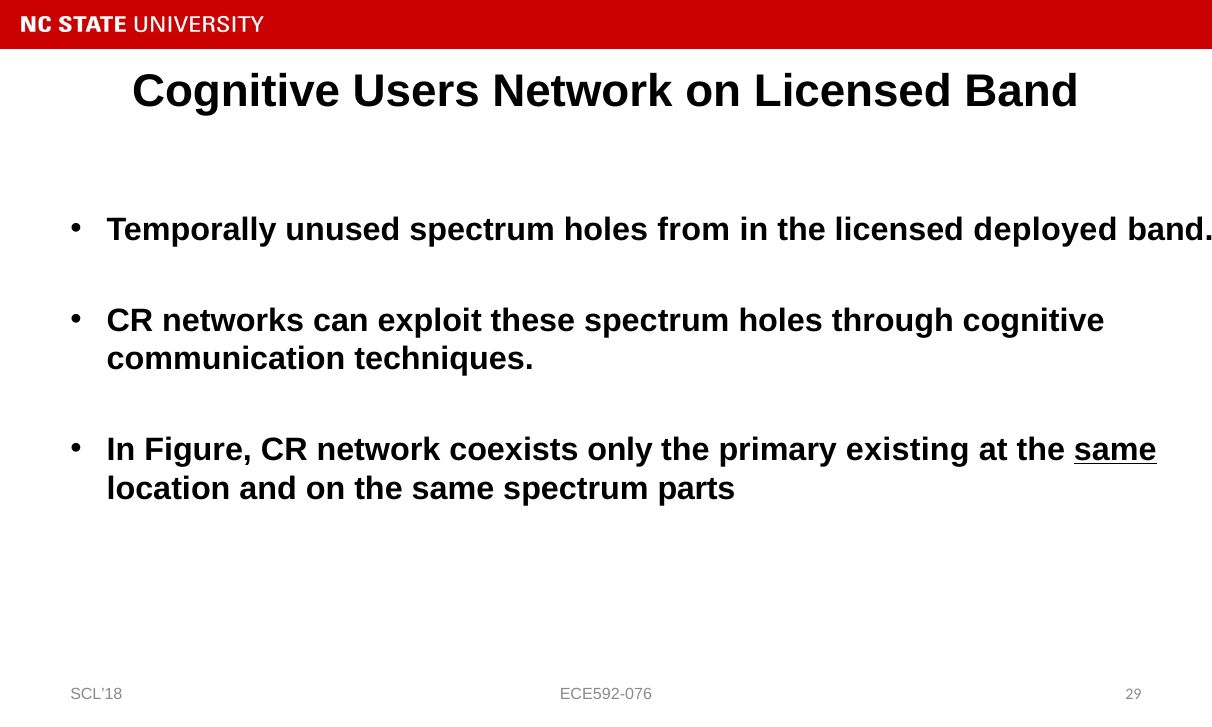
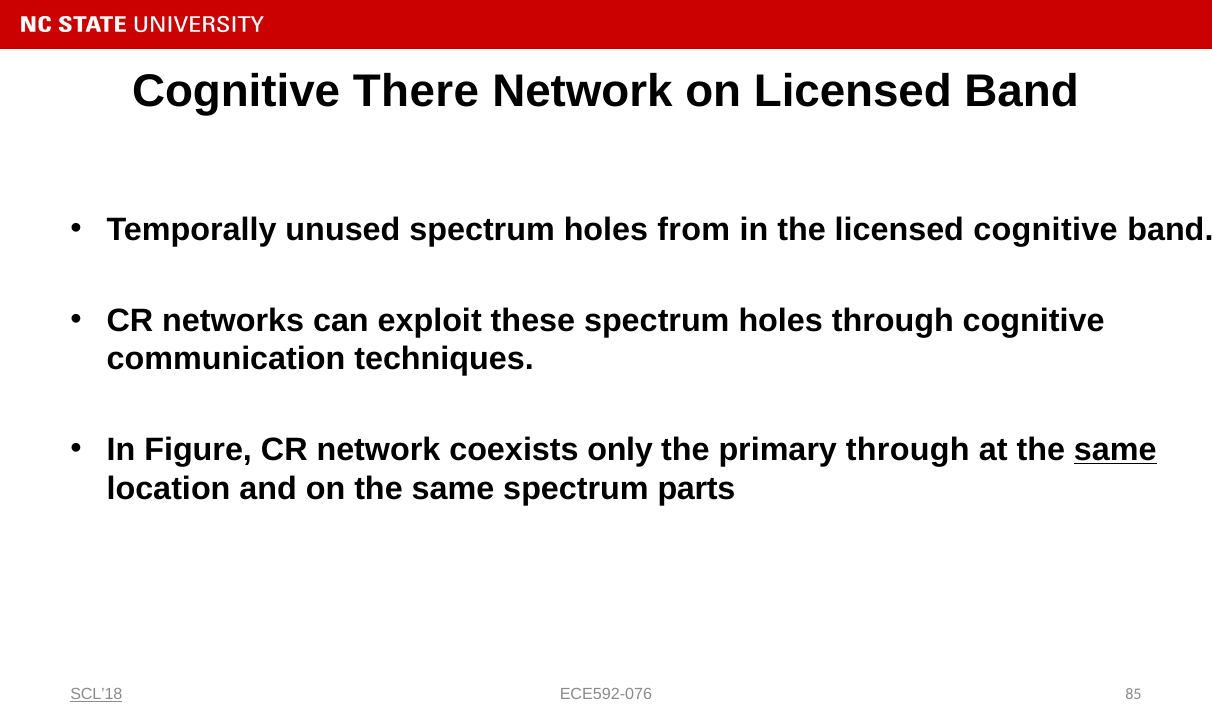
Users: Users -> There
licensed deployed: deployed -> cognitive
primary existing: existing -> through
SCL’18 underline: none -> present
29: 29 -> 85
